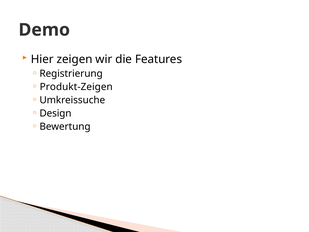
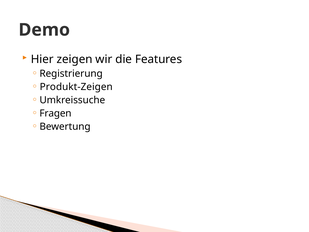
Design: Design -> Fragen
